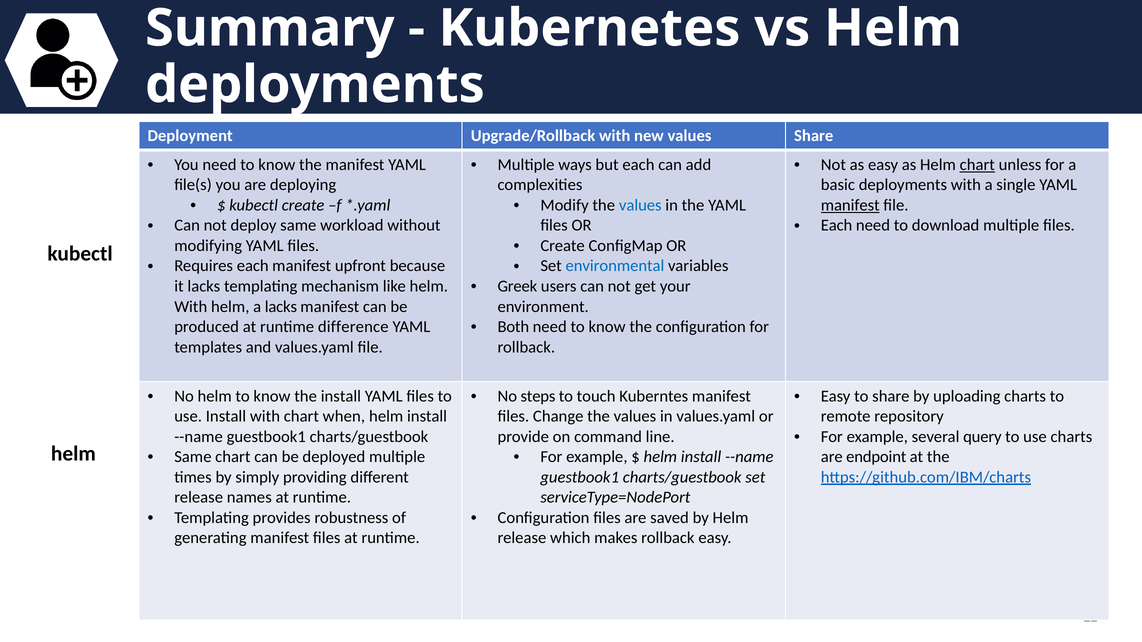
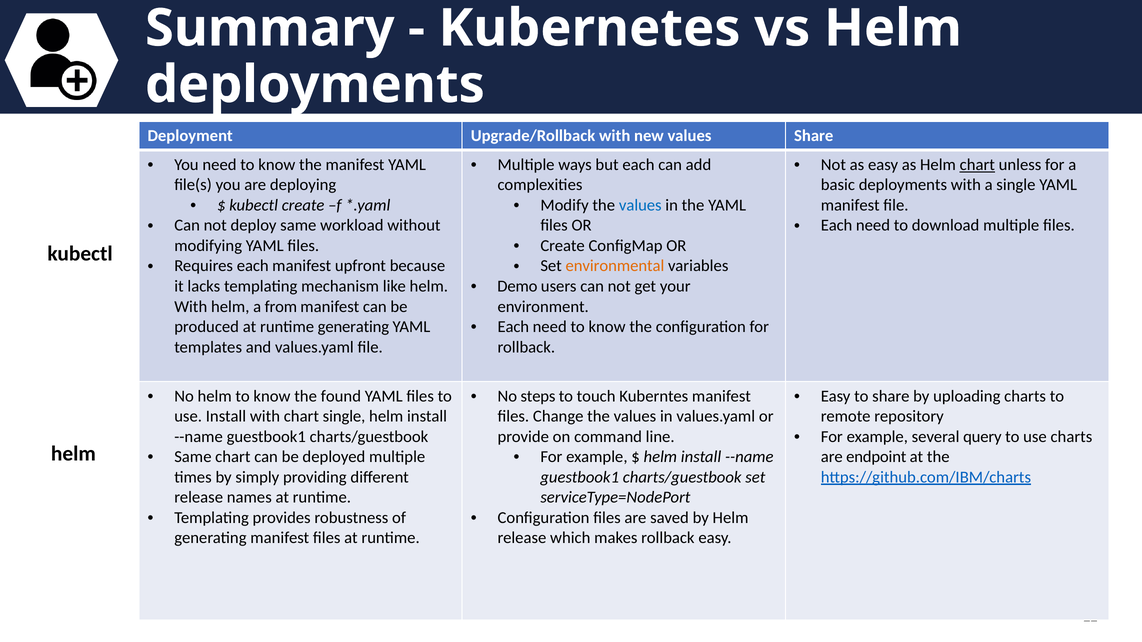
manifest at (850, 205) underline: present -> none
environmental colour: blue -> orange
Greek: Greek -> Demo
a lacks: lacks -> from
Both at (513, 327): Both -> Each
runtime difference: difference -> generating
the install: install -> found
chart when: when -> single
